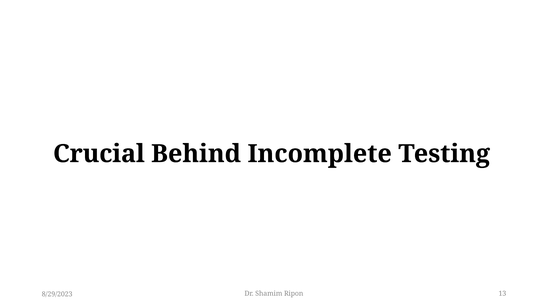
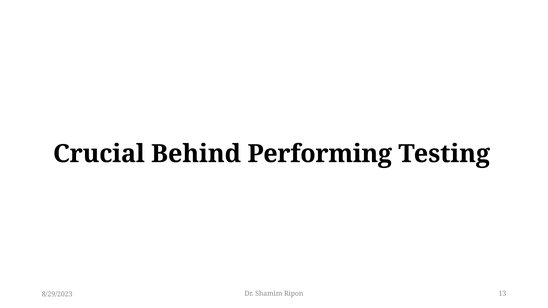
Incomplete: Incomplete -> Performing
